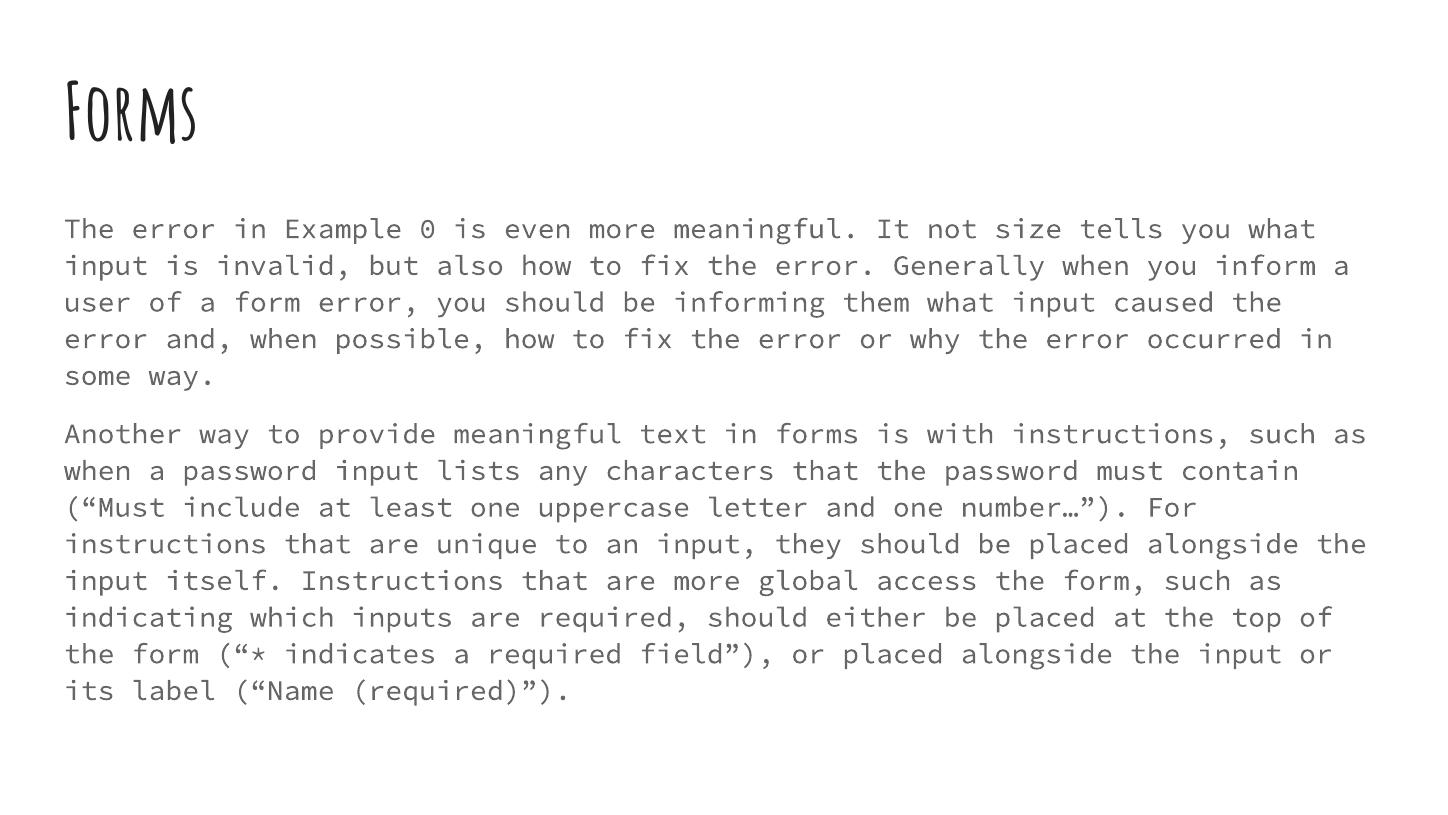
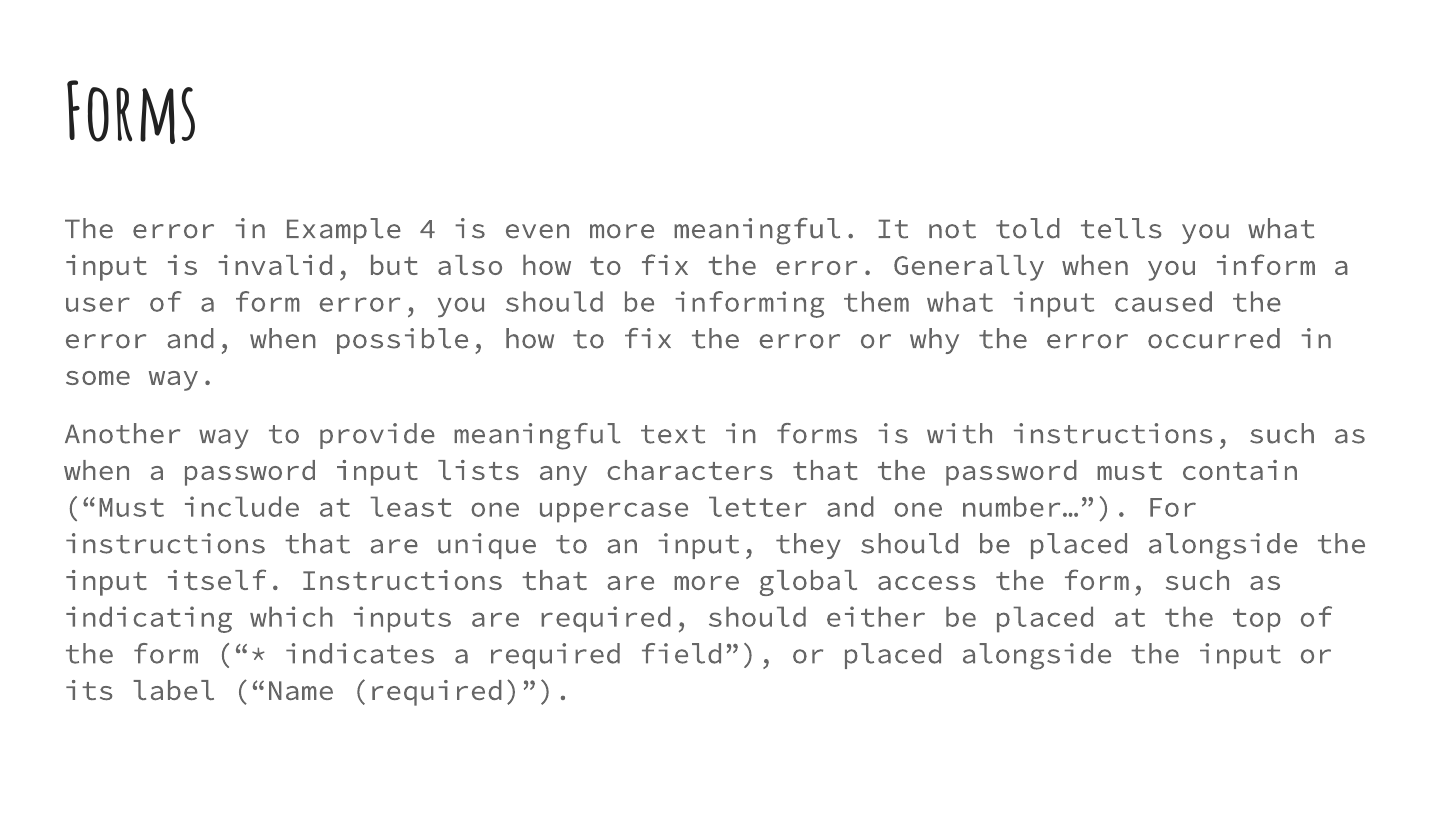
0: 0 -> 4
size: size -> told
